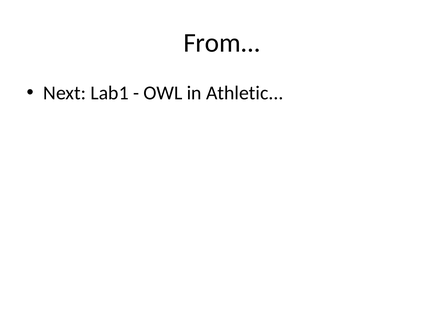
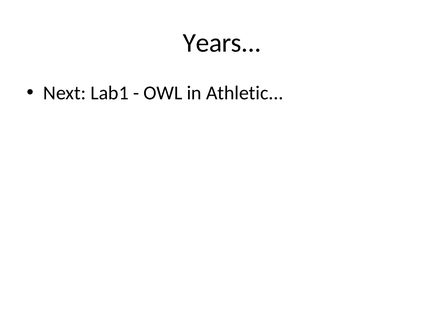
From: From -> Years
